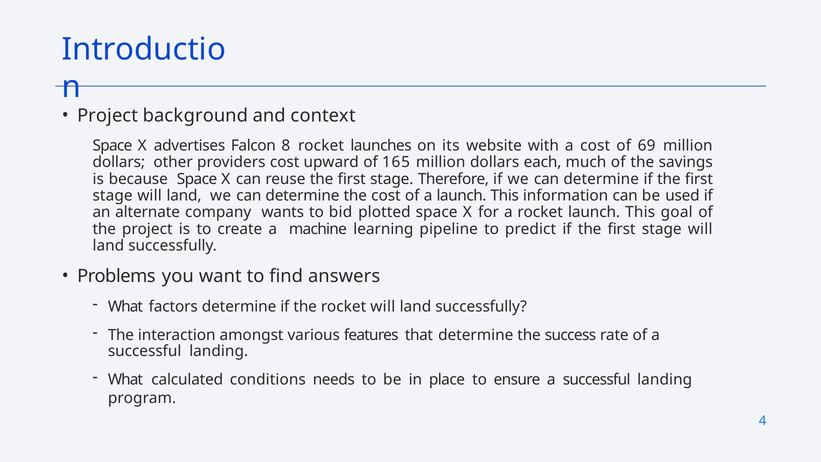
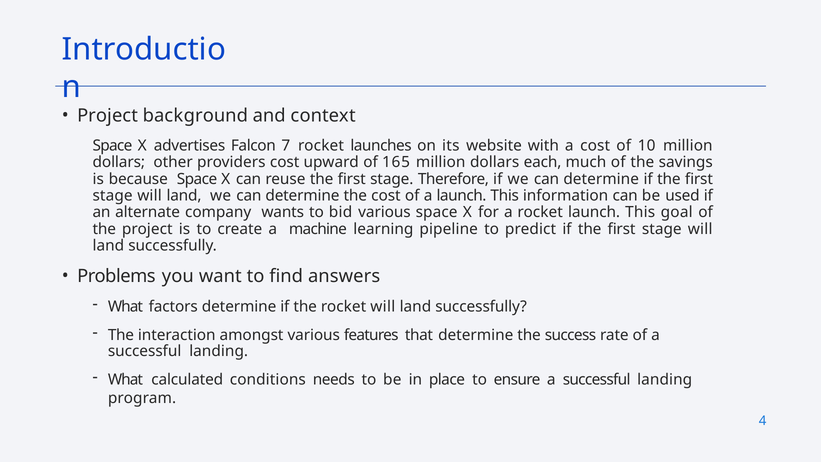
8: 8 -> 7
69: 69 -> 10
bid plotted: plotted -> various
